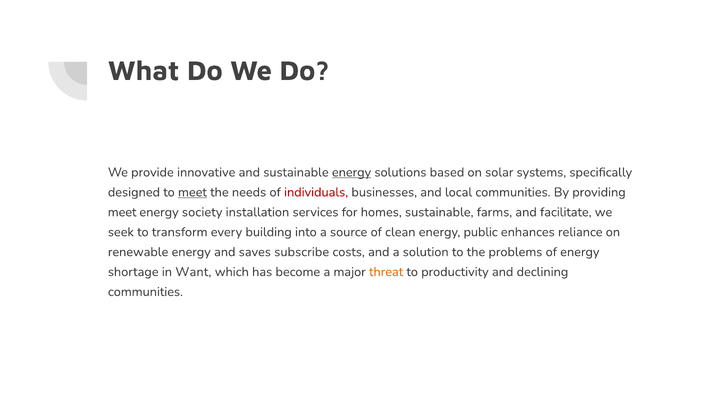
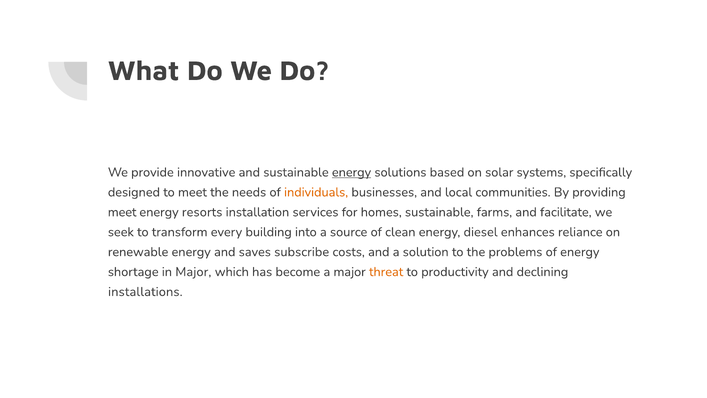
meet at (192, 192) underline: present -> none
individuals colour: red -> orange
society: society -> resorts
public: public -> diesel
in Want: Want -> Major
communities at (145, 292): communities -> installations
